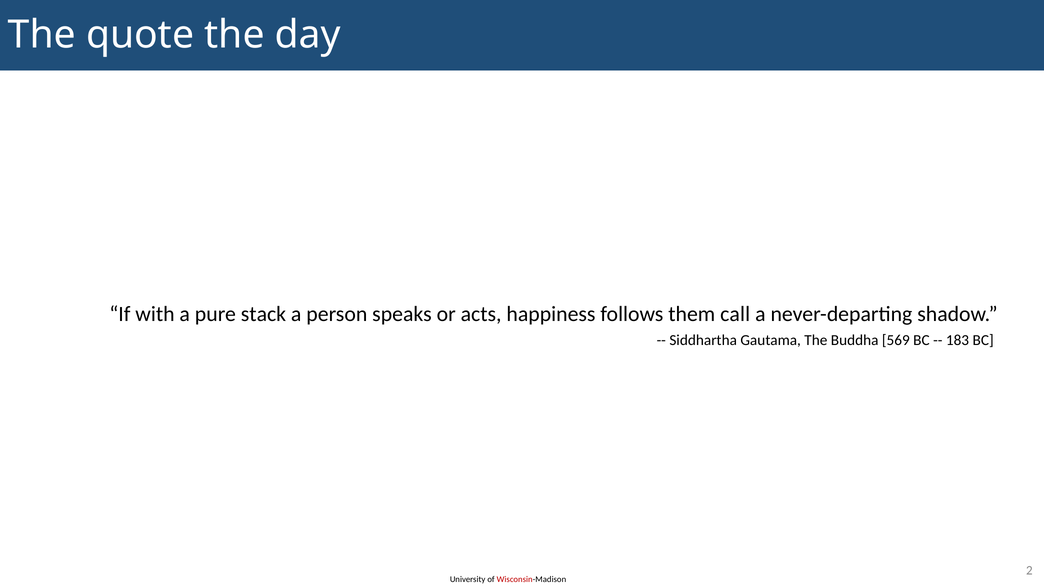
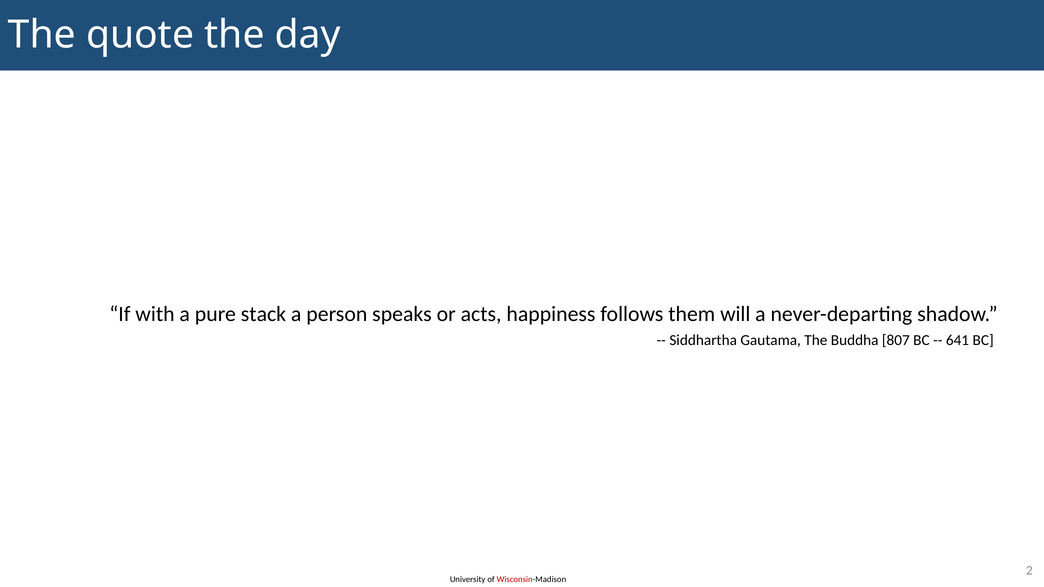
call: call -> will
569: 569 -> 807
183: 183 -> 641
